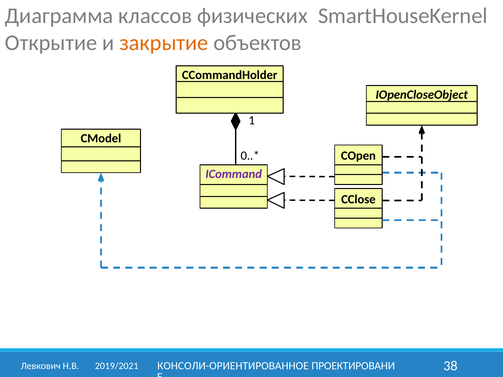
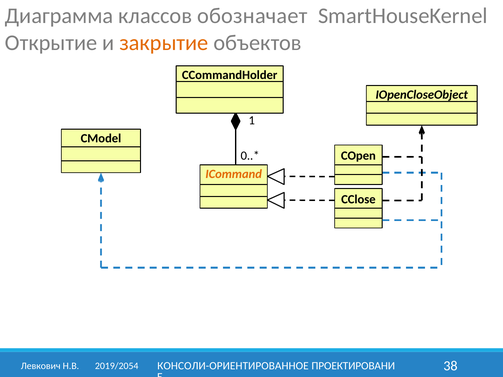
физических: физических -> обозначает
ICommand colour: purple -> orange
2019/2021: 2019/2021 -> 2019/2054
